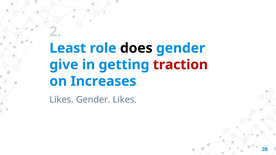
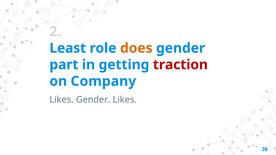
does colour: black -> orange
give: give -> part
Increases: Increases -> Company
